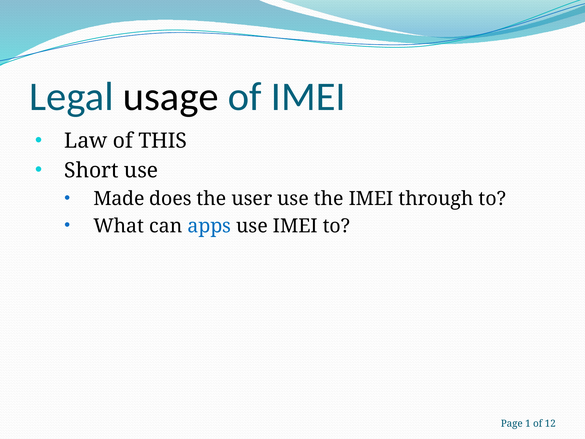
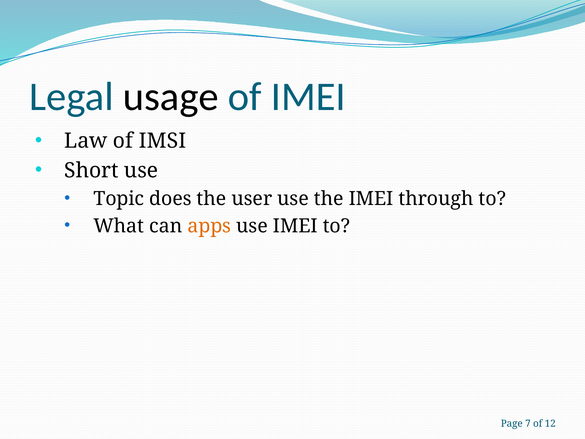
THIS: THIS -> IMSI
Made: Made -> Topic
apps colour: blue -> orange
1: 1 -> 7
